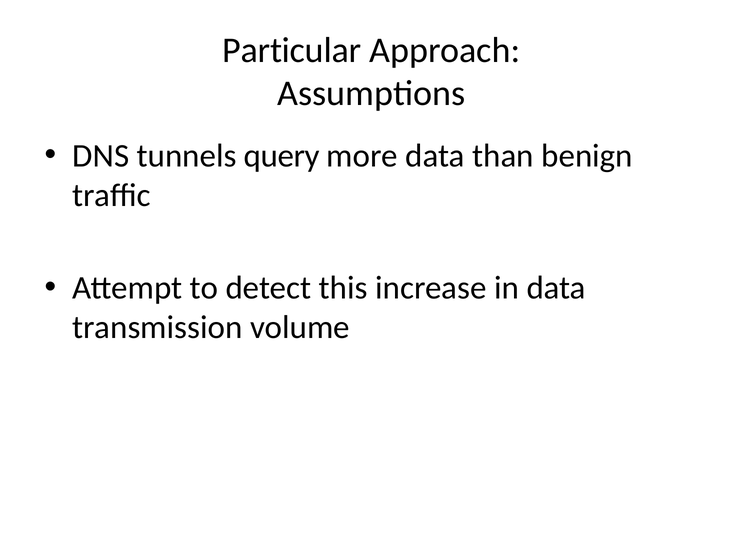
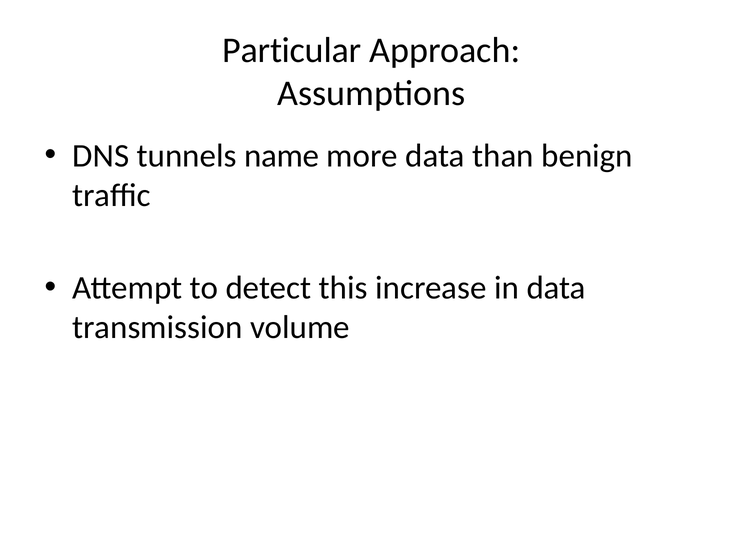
query: query -> name
